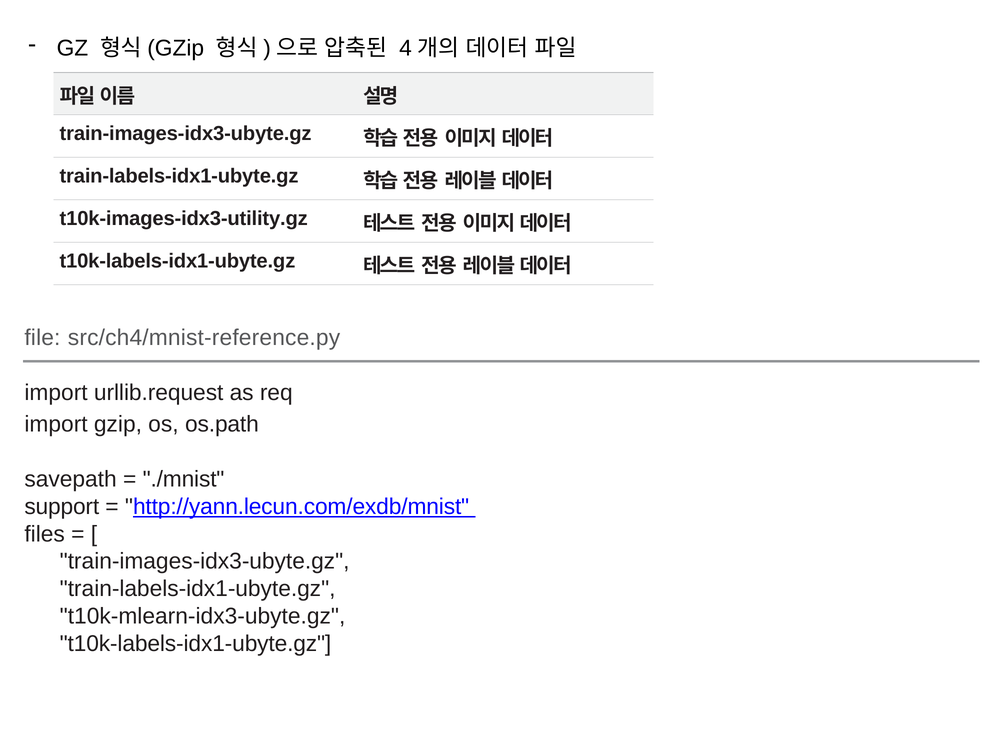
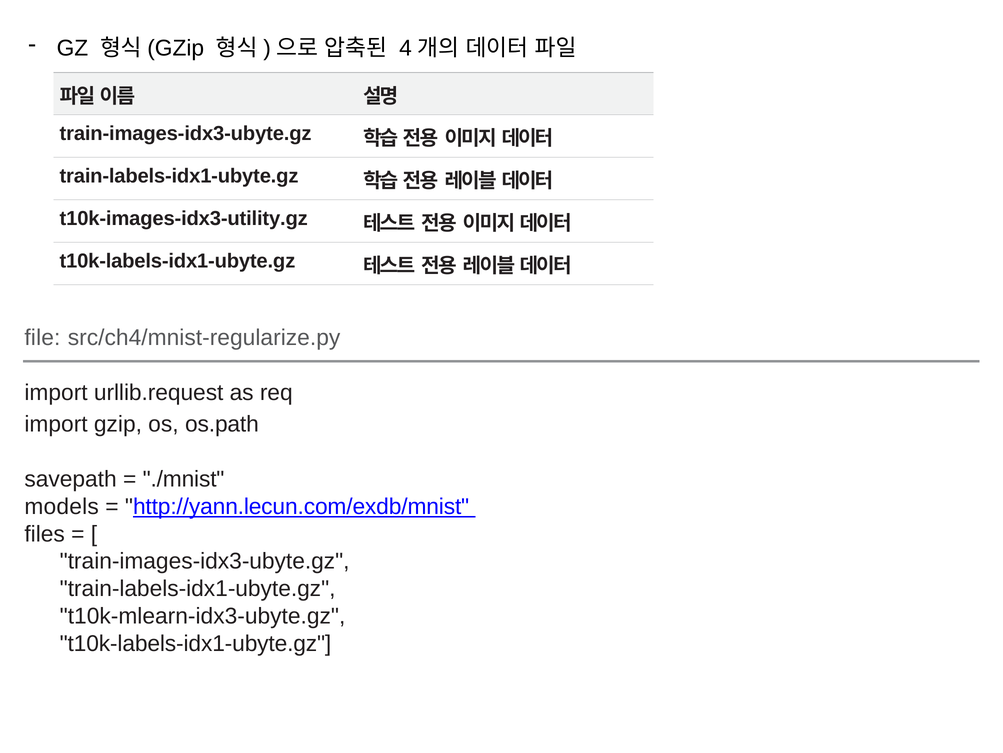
src/ch4/mnist-reference.py: src/ch4/mnist-reference.py -> src/ch4/mnist-regularize.py
support: support -> models
